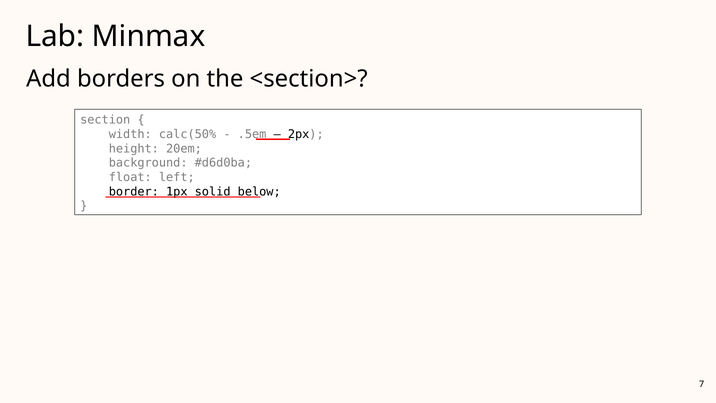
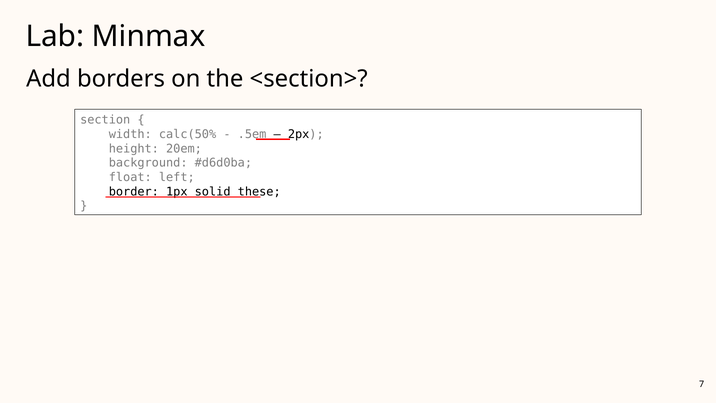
below: below -> these
